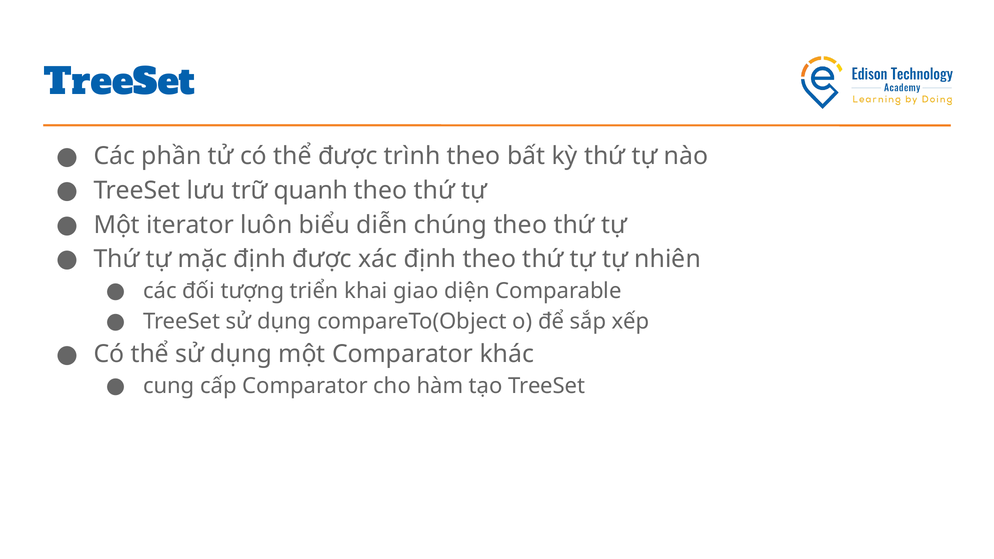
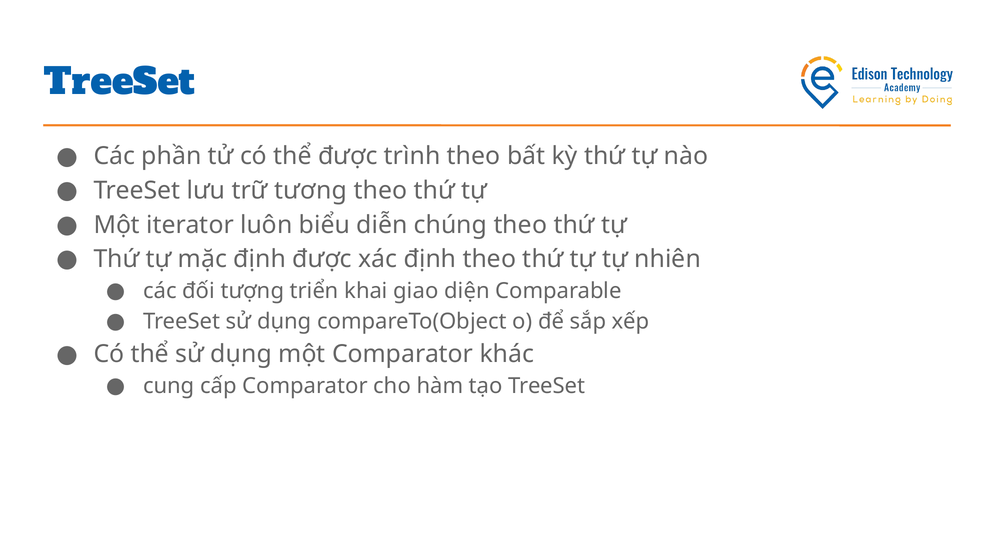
quanh: quanh -> tương
